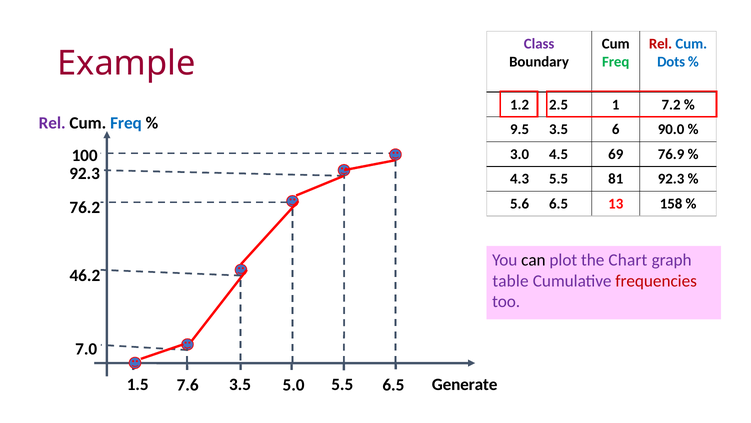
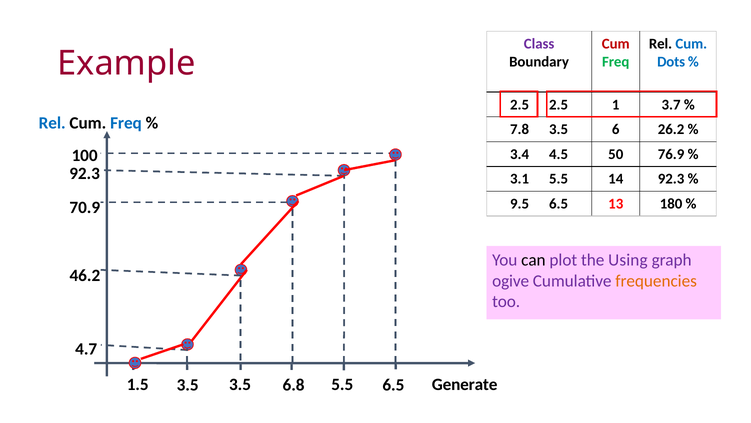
Cum at (616, 44) colour: black -> red
Rel at (661, 44) colour: red -> black
1.2 at (520, 104): 1.2 -> 2.5
7.2: 7.2 -> 3.7
Rel at (52, 123) colour: purple -> blue
9.5: 9.5 -> 7.8
90.0: 90.0 -> 26.2
3.0: 3.0 -> 3.4
69: 69 -> 50
4.3: 4.3 -> 3.1
81: 81 -> 14
5.6: 5.6 -> 9.5
158: 158 -> 180
76.2: 76.2 -> 70.9
Chart: Chart -> Using
table: table -> ogive
frequencies colour: red -> orange
7.0: 7.0 -> 4.7
7.6 at (188, 385): 7.6 -> 3.5
5.0: 5.0 -> 6.8
